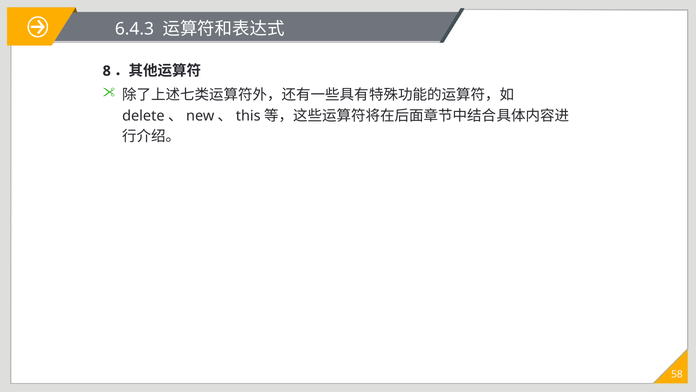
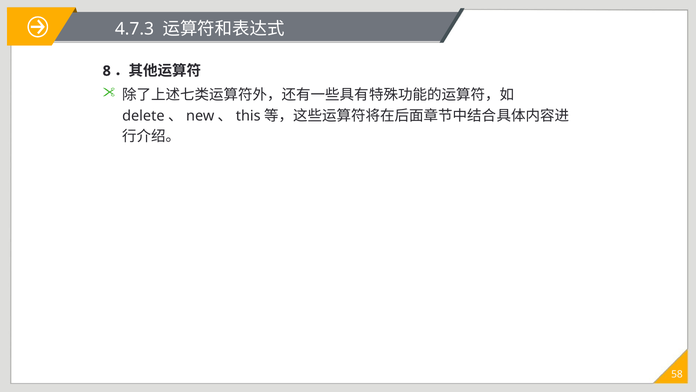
6.4.3: 6.4.3 -> 4.7.3
